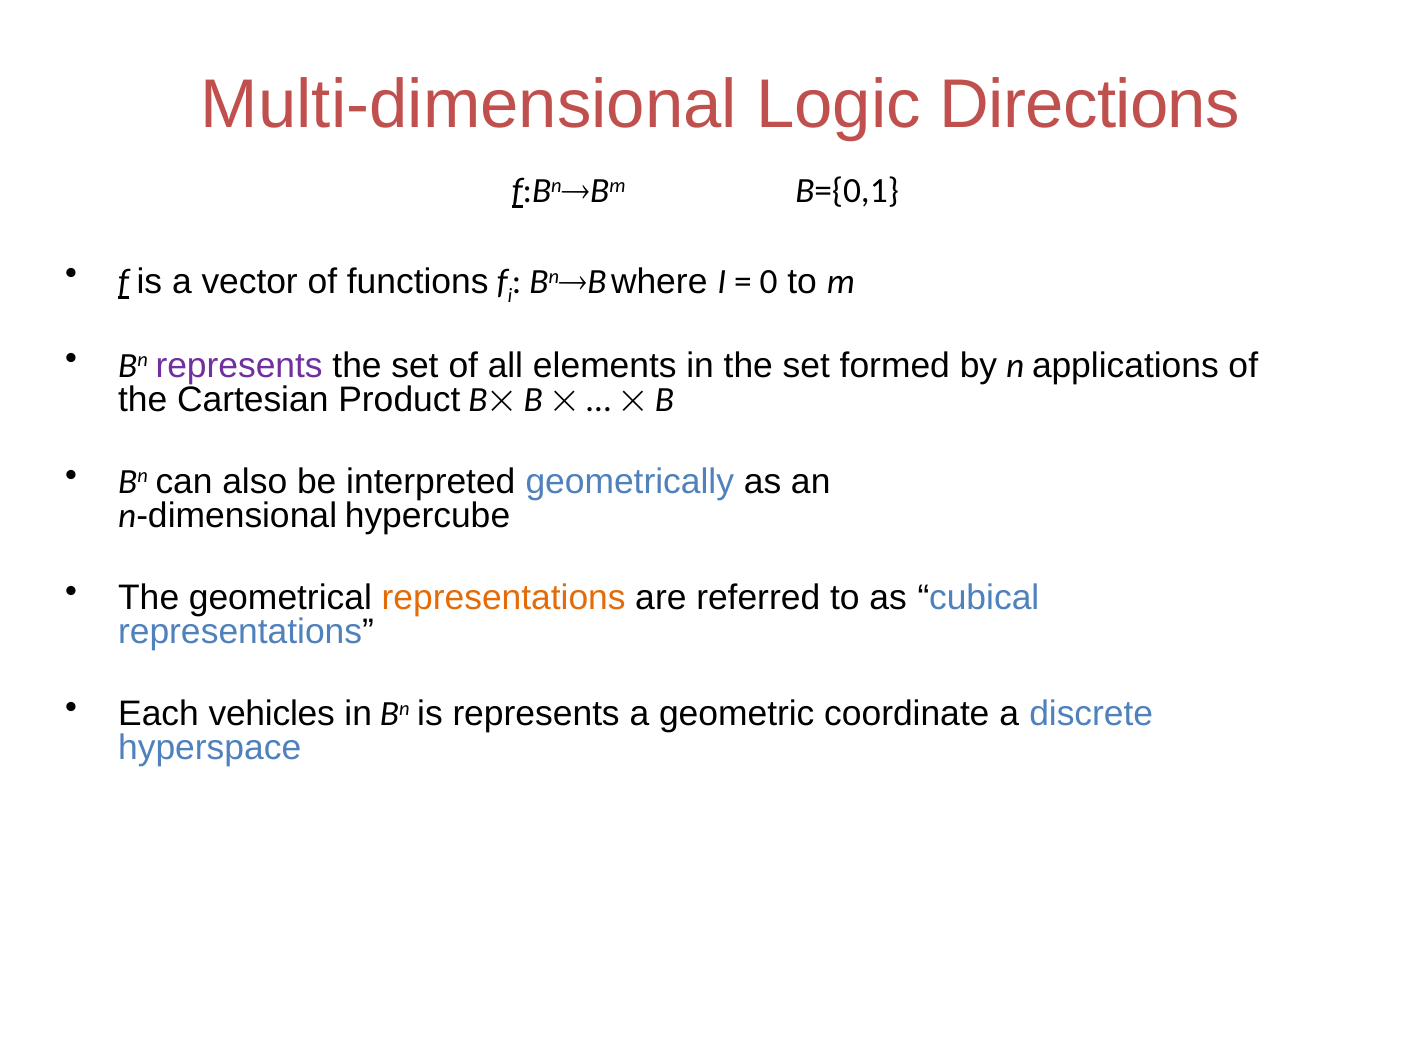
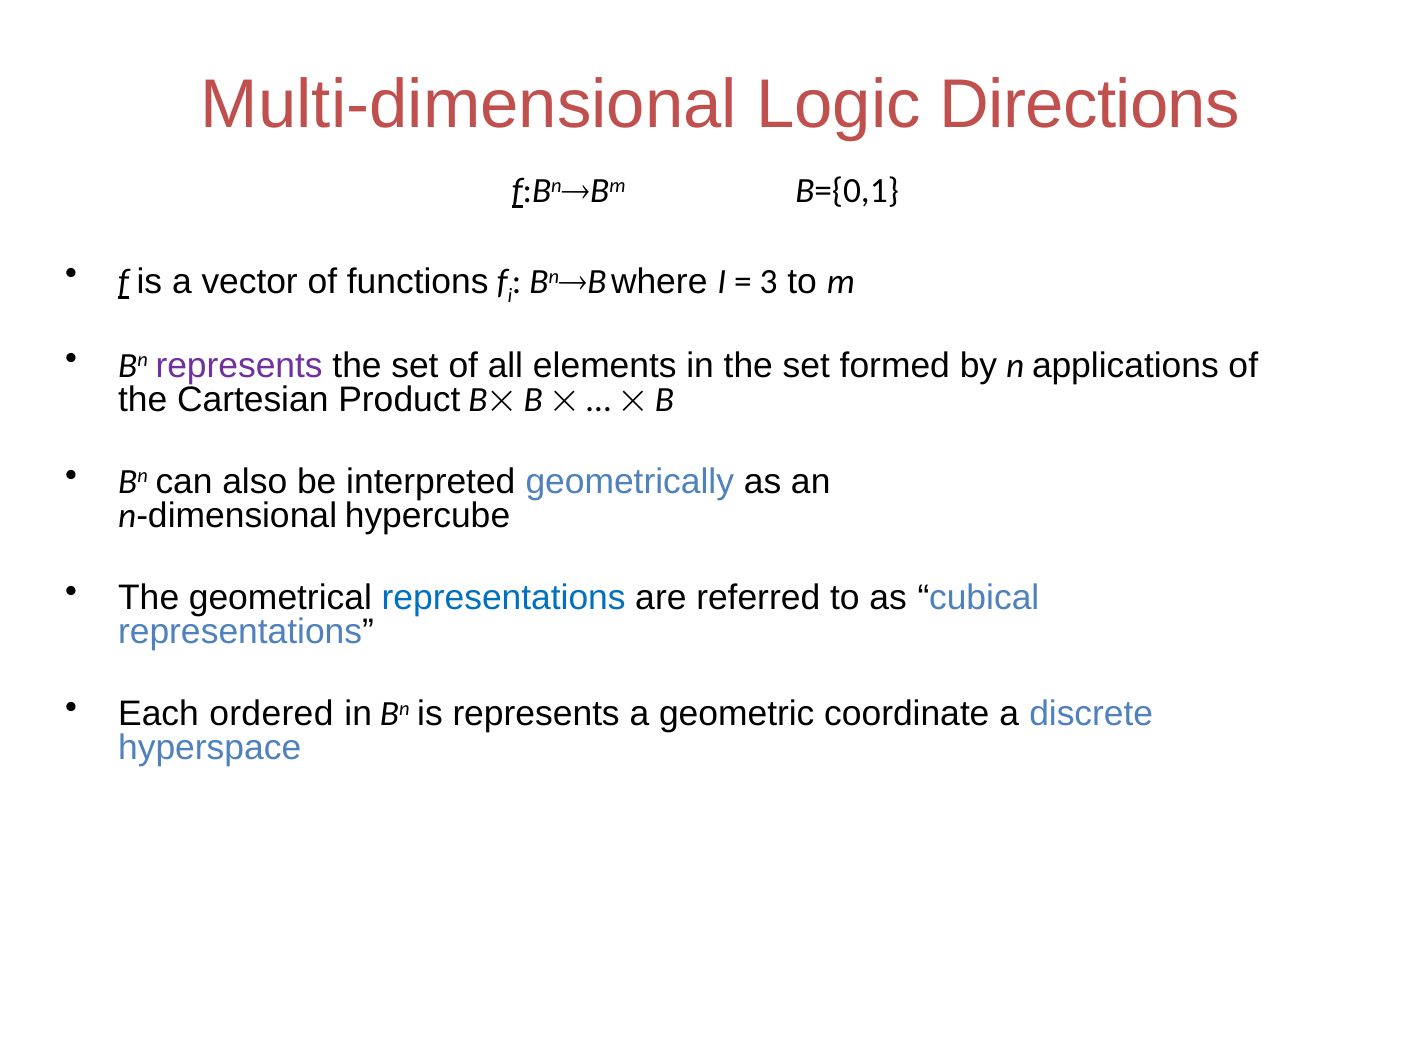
0: 0 -> 3
representations at (504, 598) colour: orange -> blue
vehicles: vehicles -> ordered
